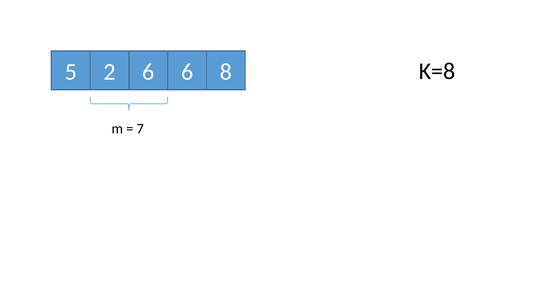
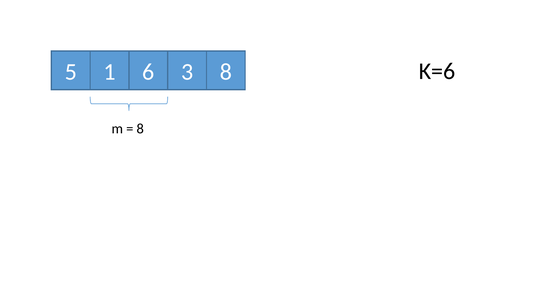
2: 2 -> 1
6 6: 6 -> 3
K=8: K=8 -> K=6
7 at (140, 129): 7 -> 8
